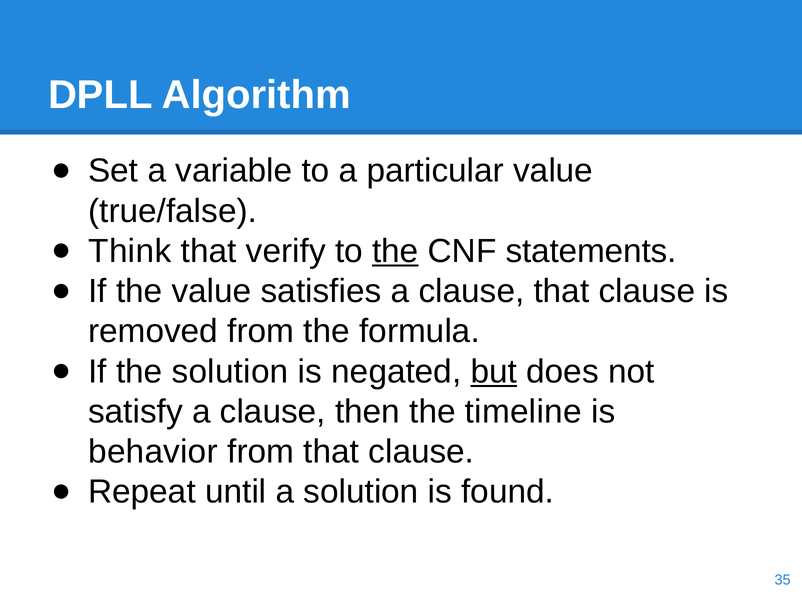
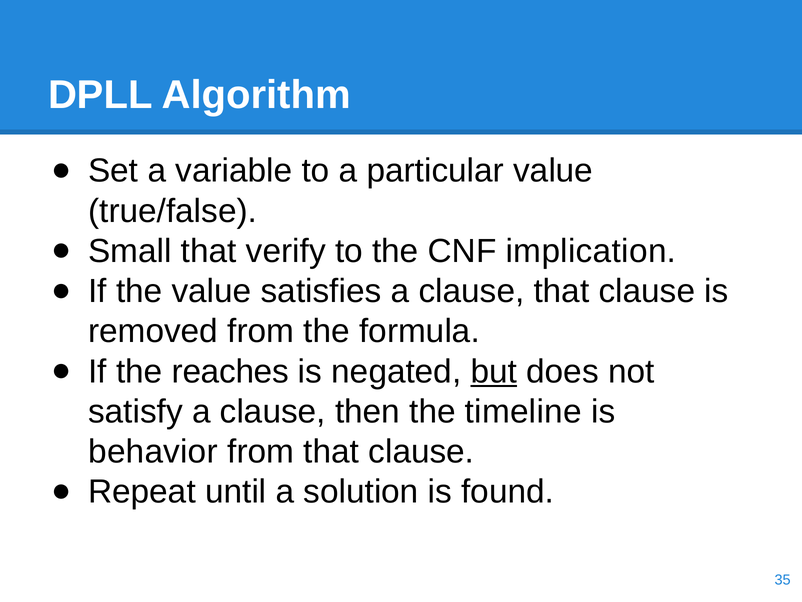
Think: Think -> Small
the at (395, 251) underline: present -> none
statements: statements -> implication
the solution: solution -> reaches
